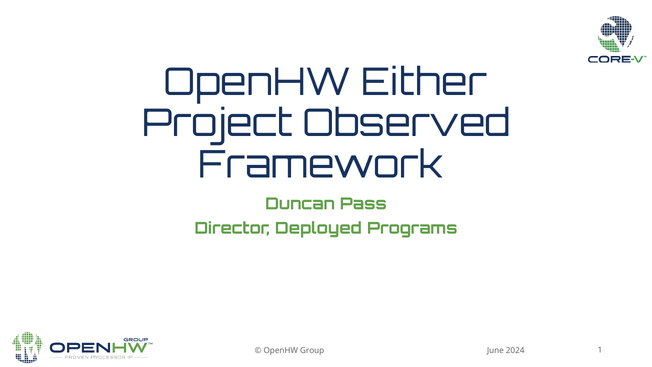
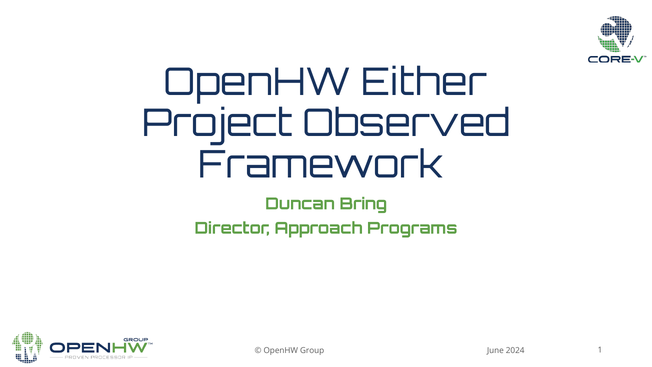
Pass: Pass -> Bring
Deployed: Deployed -> Approach
